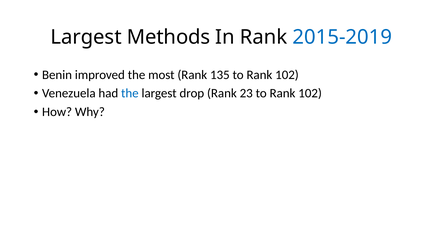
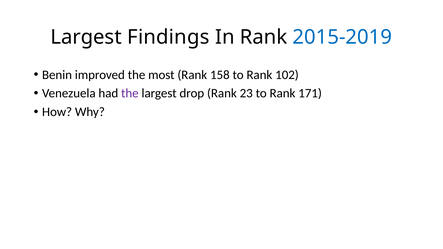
Methods: Methods -> Findings
135: 135 -> 158
the at (130, 93) colour: blue -> purple
23 to Rank 102: 102 -> 171
